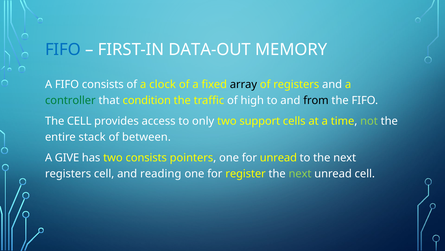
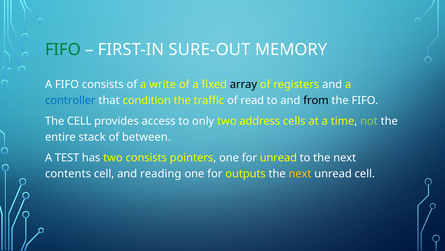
FIFO at (63, 49) colour: blue -> green
DATA-OUT: DATA-OUT -> SURE-OUT
clock: clock -> write
controller colour: green -> blue
high: high -> read
support: support -> address
GIVE: GIVE -> TEST
registers at (68, 174): registers -> contents
register: register -> outputs
next at (300, 174) colour: light green -> yellow
